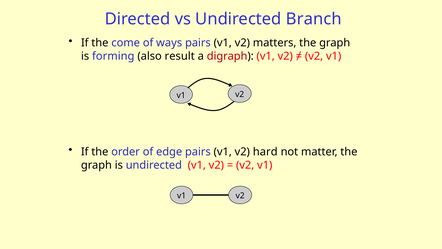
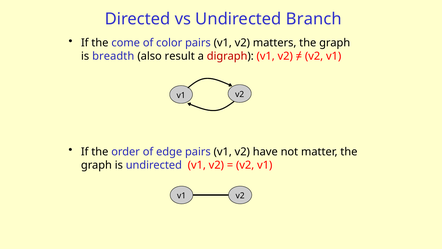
ways: ways -> color
forming: forming -> breadth
hard: hard -> have
